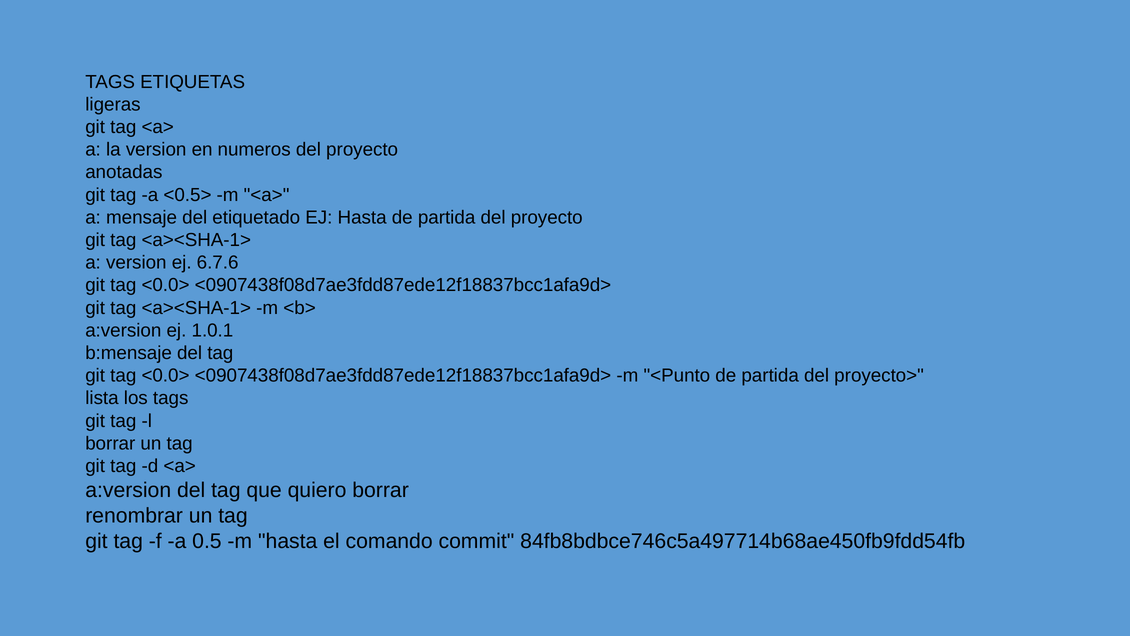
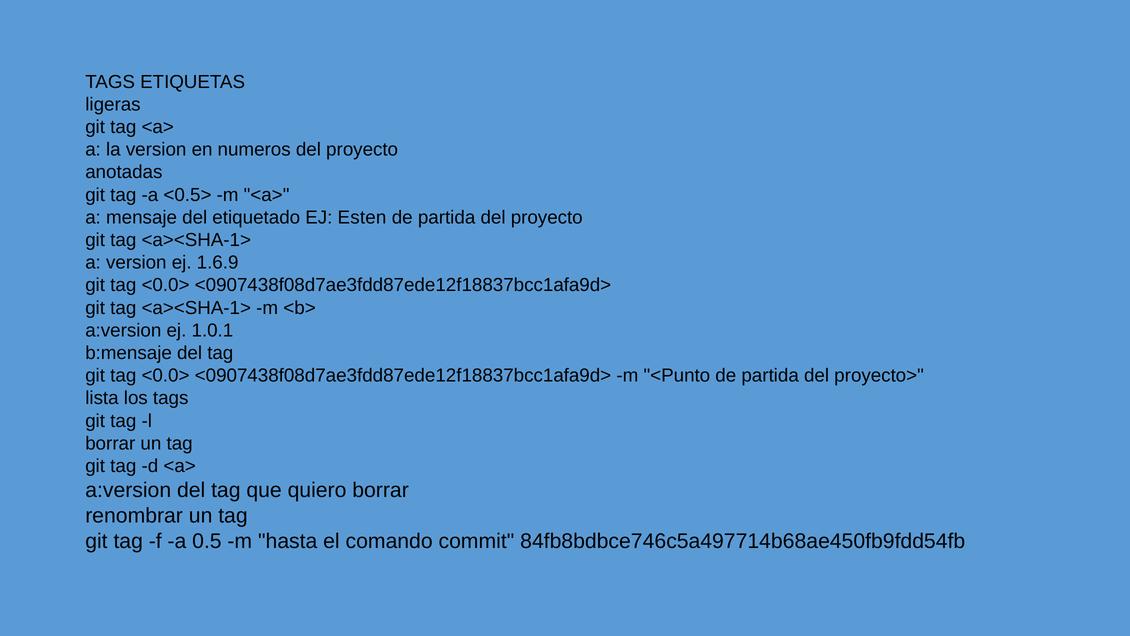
EJ Hasta: Hasta -> Esten
6.7.6: 6.7.6 -> 1.6.9
